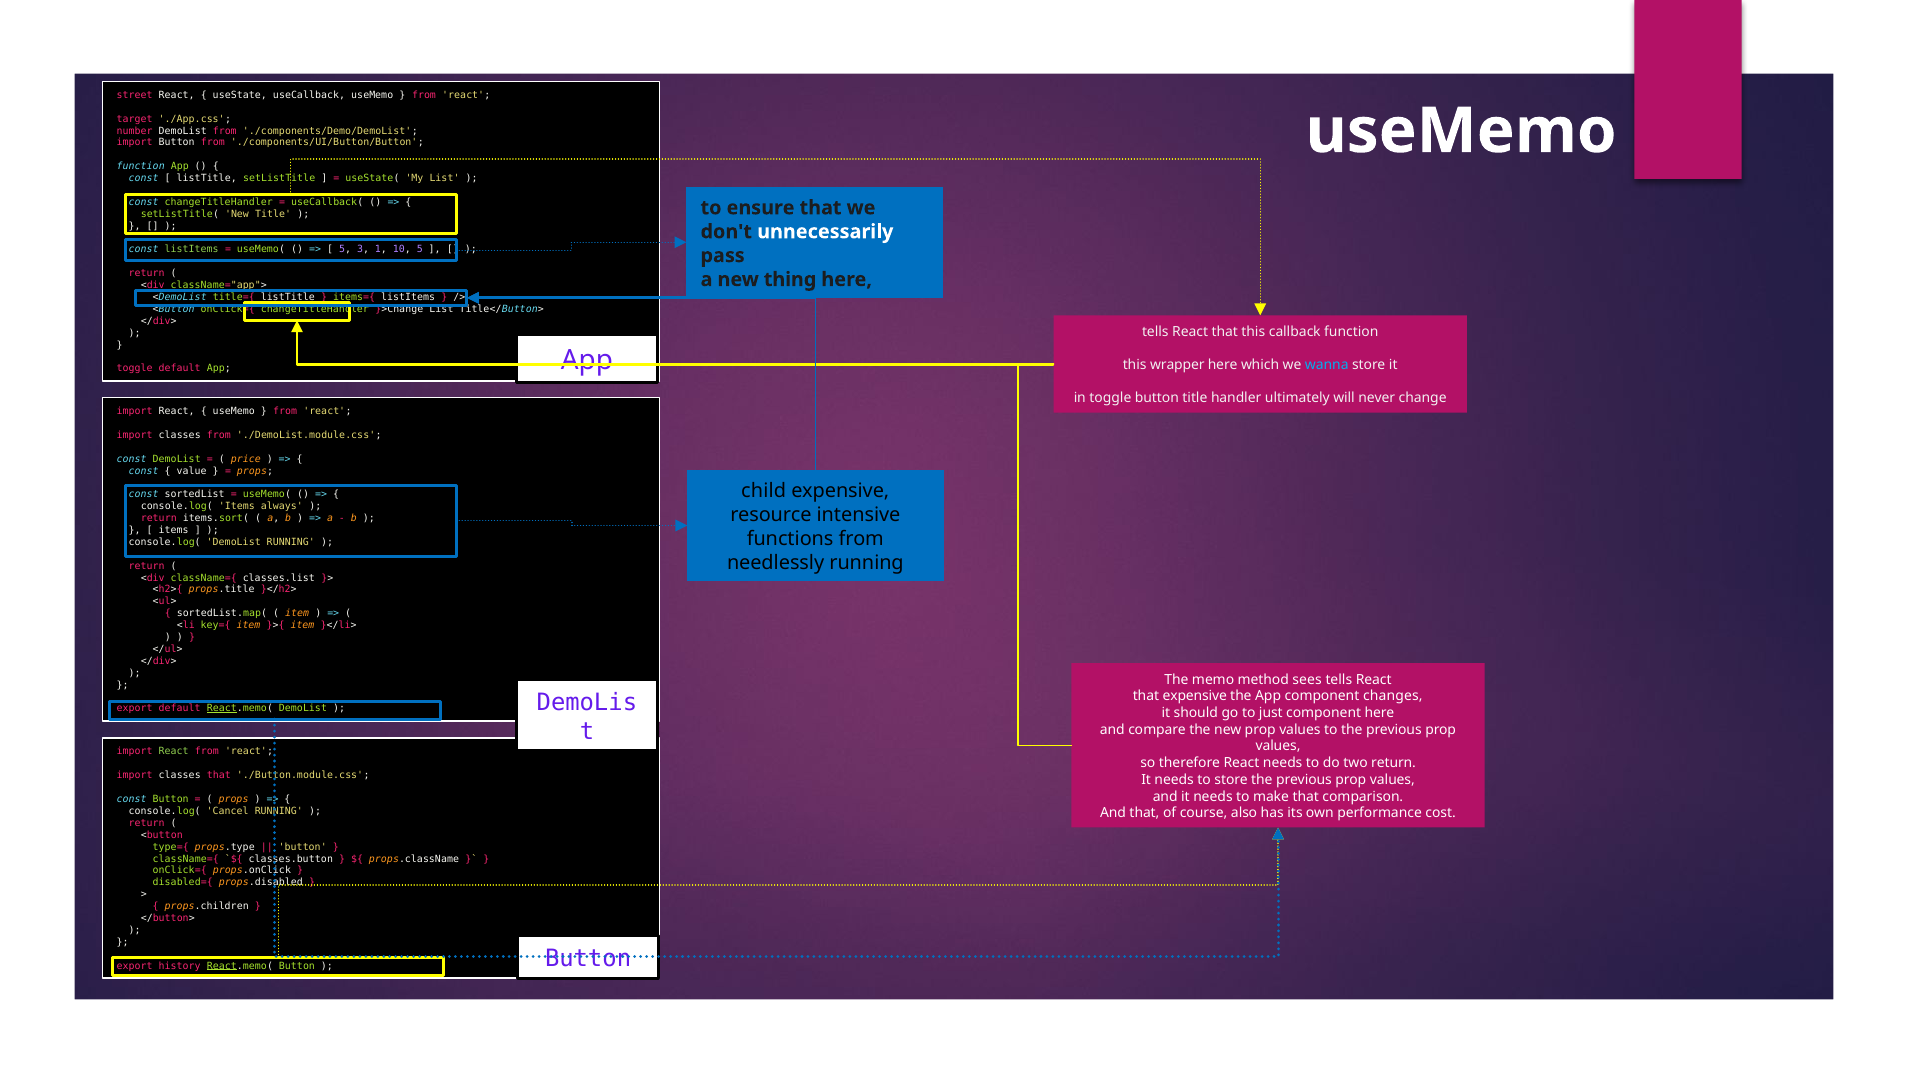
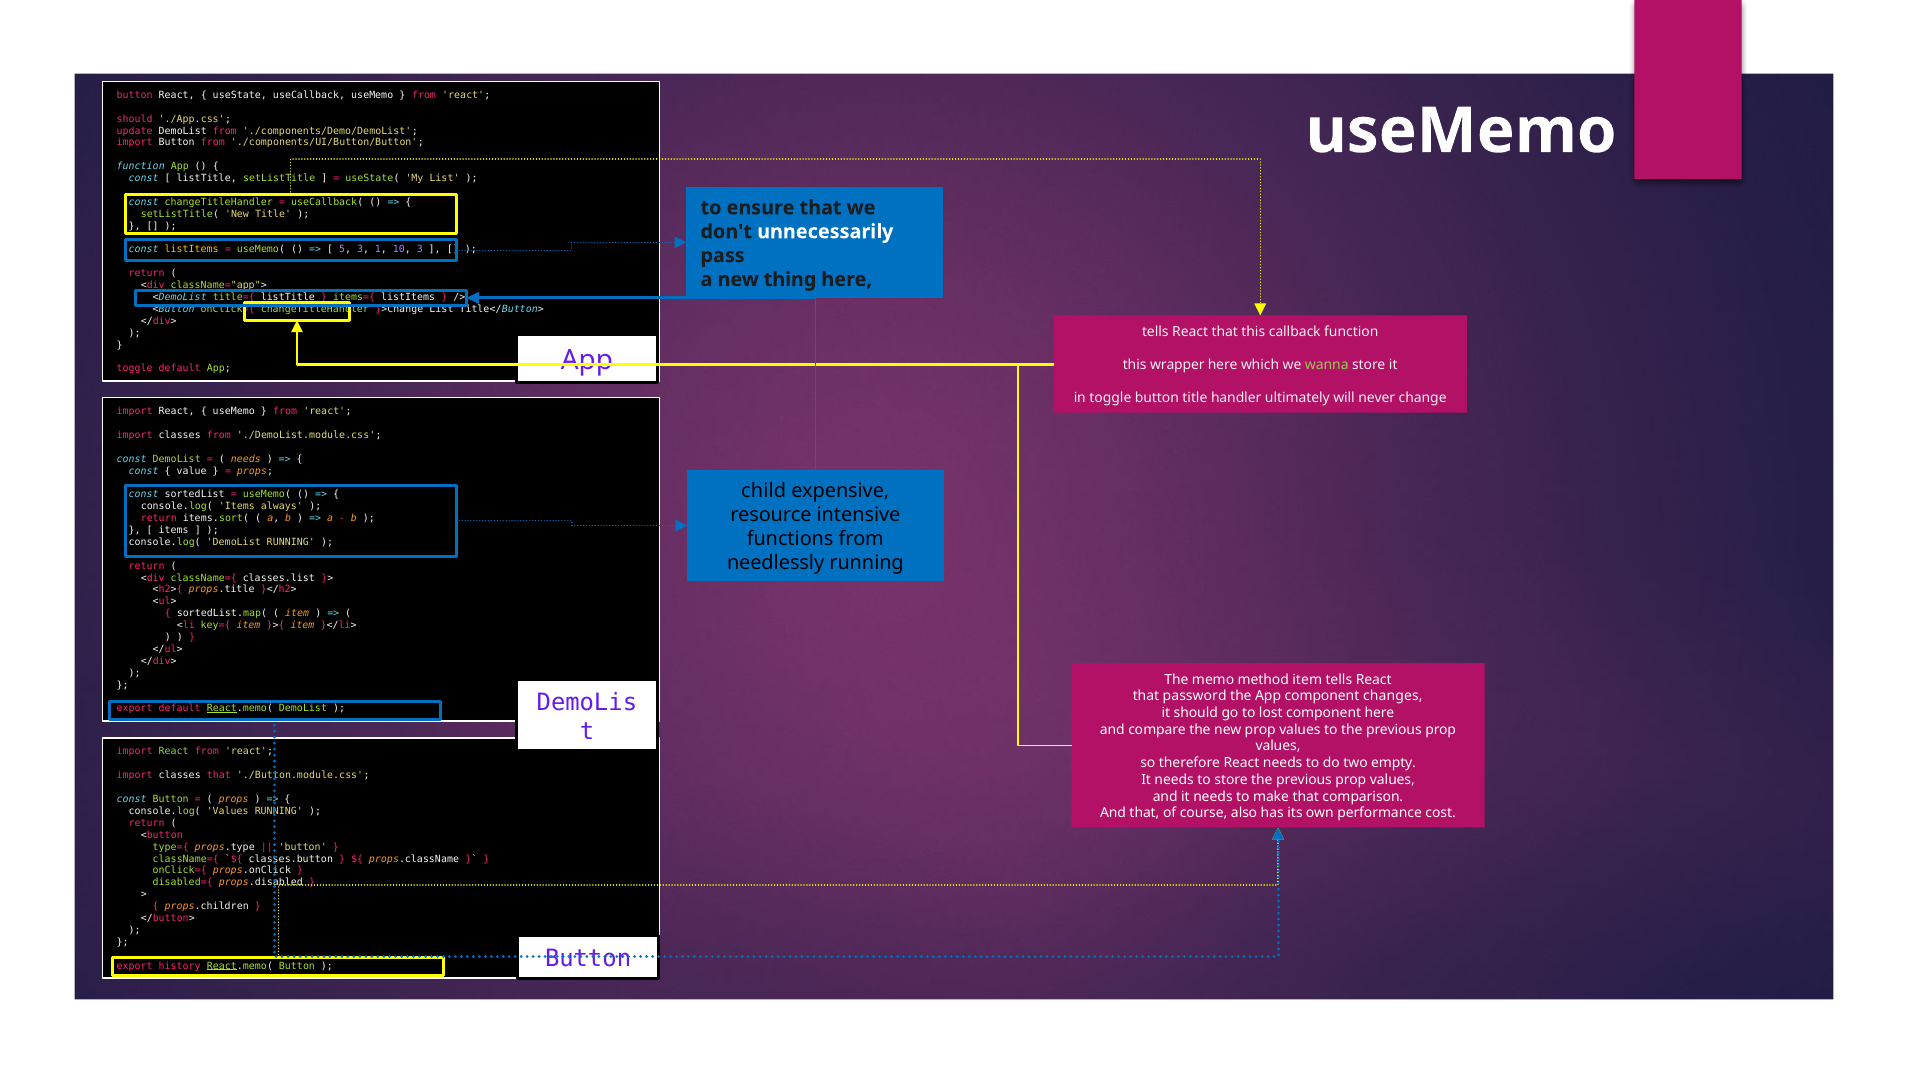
street at (135, 95): street -> button
target at (135, 119): target -> should
number: number -> update
listItems at (192, 250) colour: light green -> yellow
10 5: 5 -> 3
wanna colour: light blue -> light green
price at (246, 459): price -> needs
method sees: sees -> item
that expensive: expensive -> password
just: just -> lost
two return: return -> empty
console.log( Cancel: Cancel -> Values
